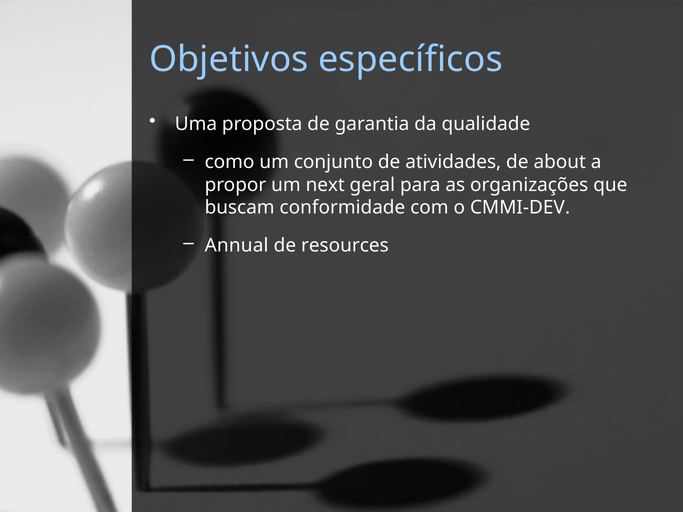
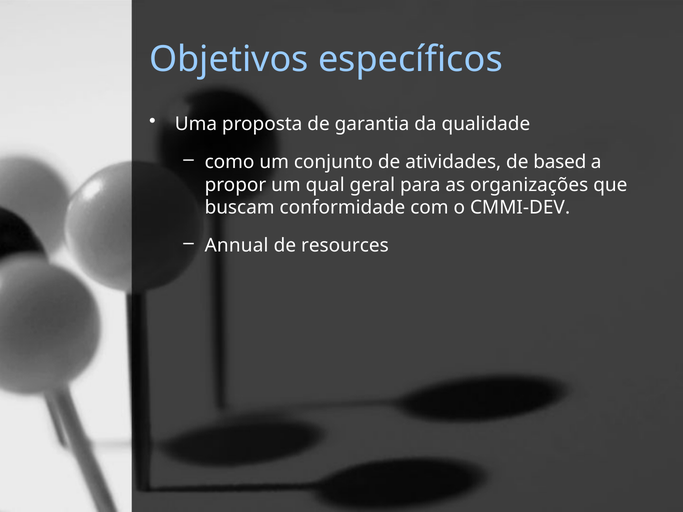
about: about -> based
next: next -> qual
